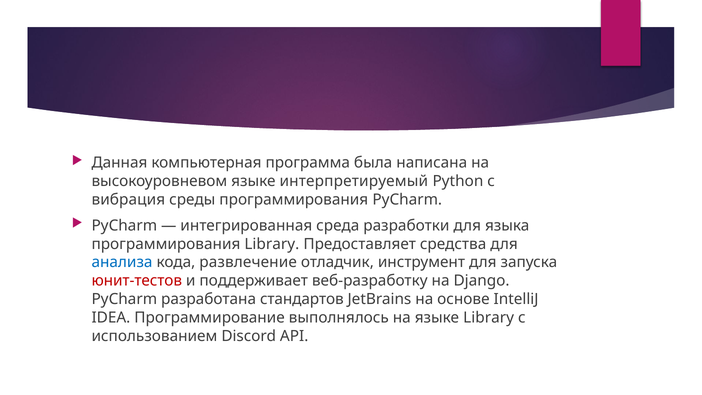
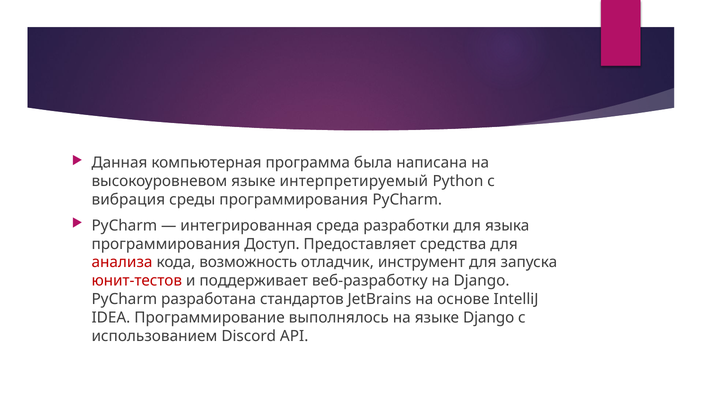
программирования Library: Library -> Доступ
анализа colour: blue -> red
развлечение: развлечение -> возможность
языке Library: Library -> Django
